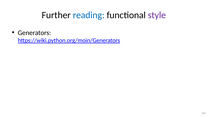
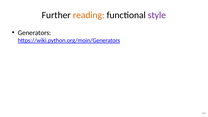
reading colour: blue -> orange
